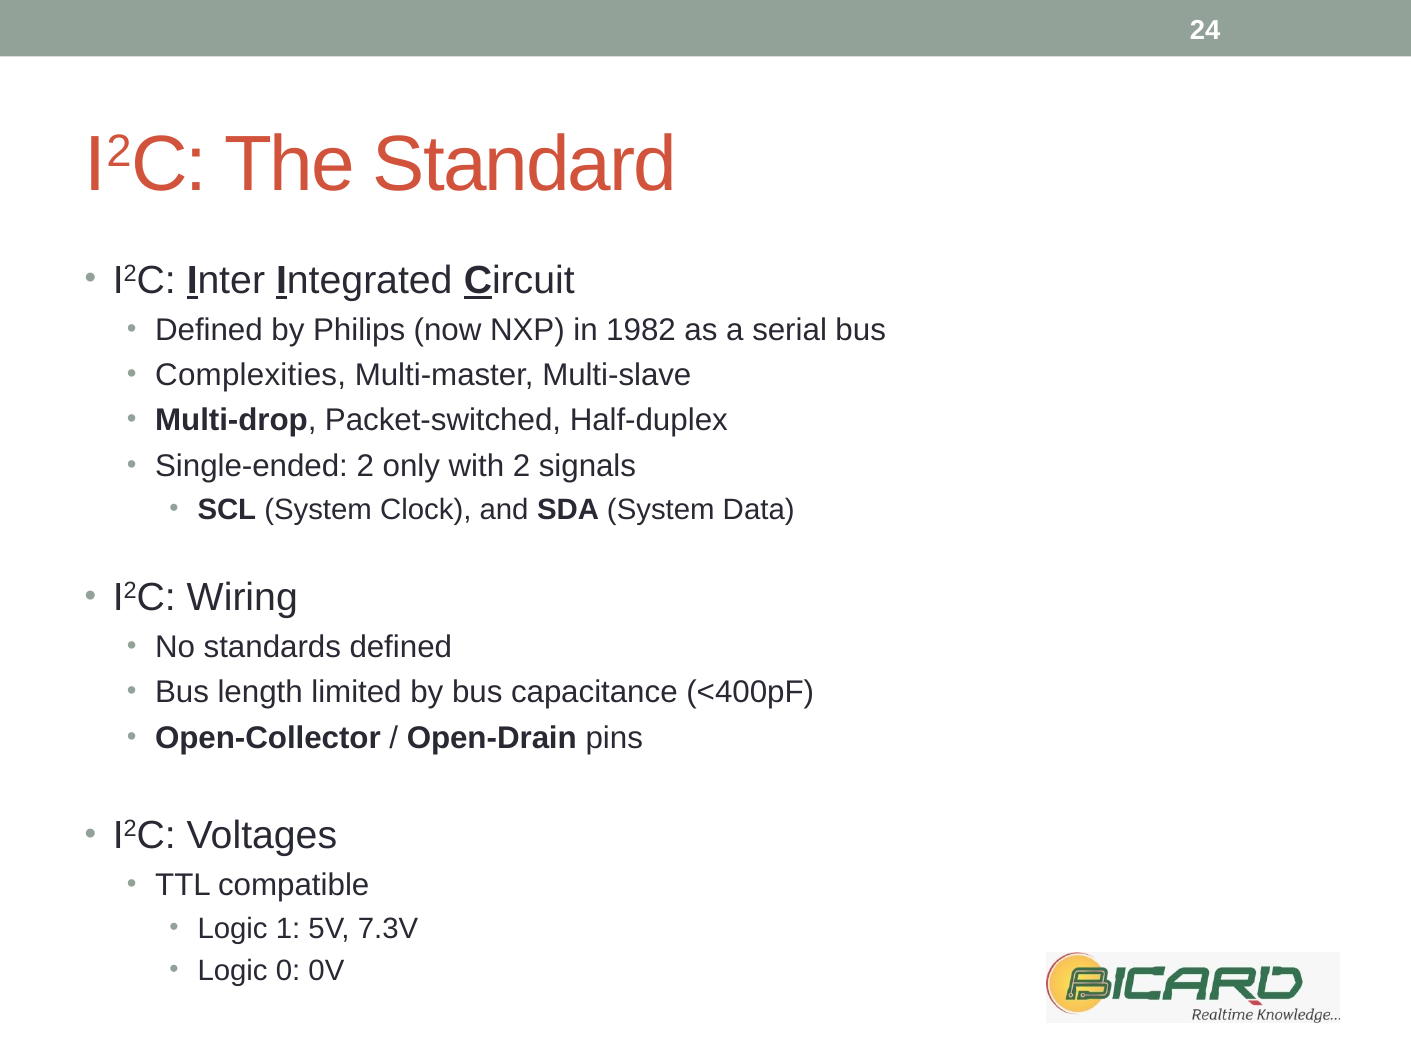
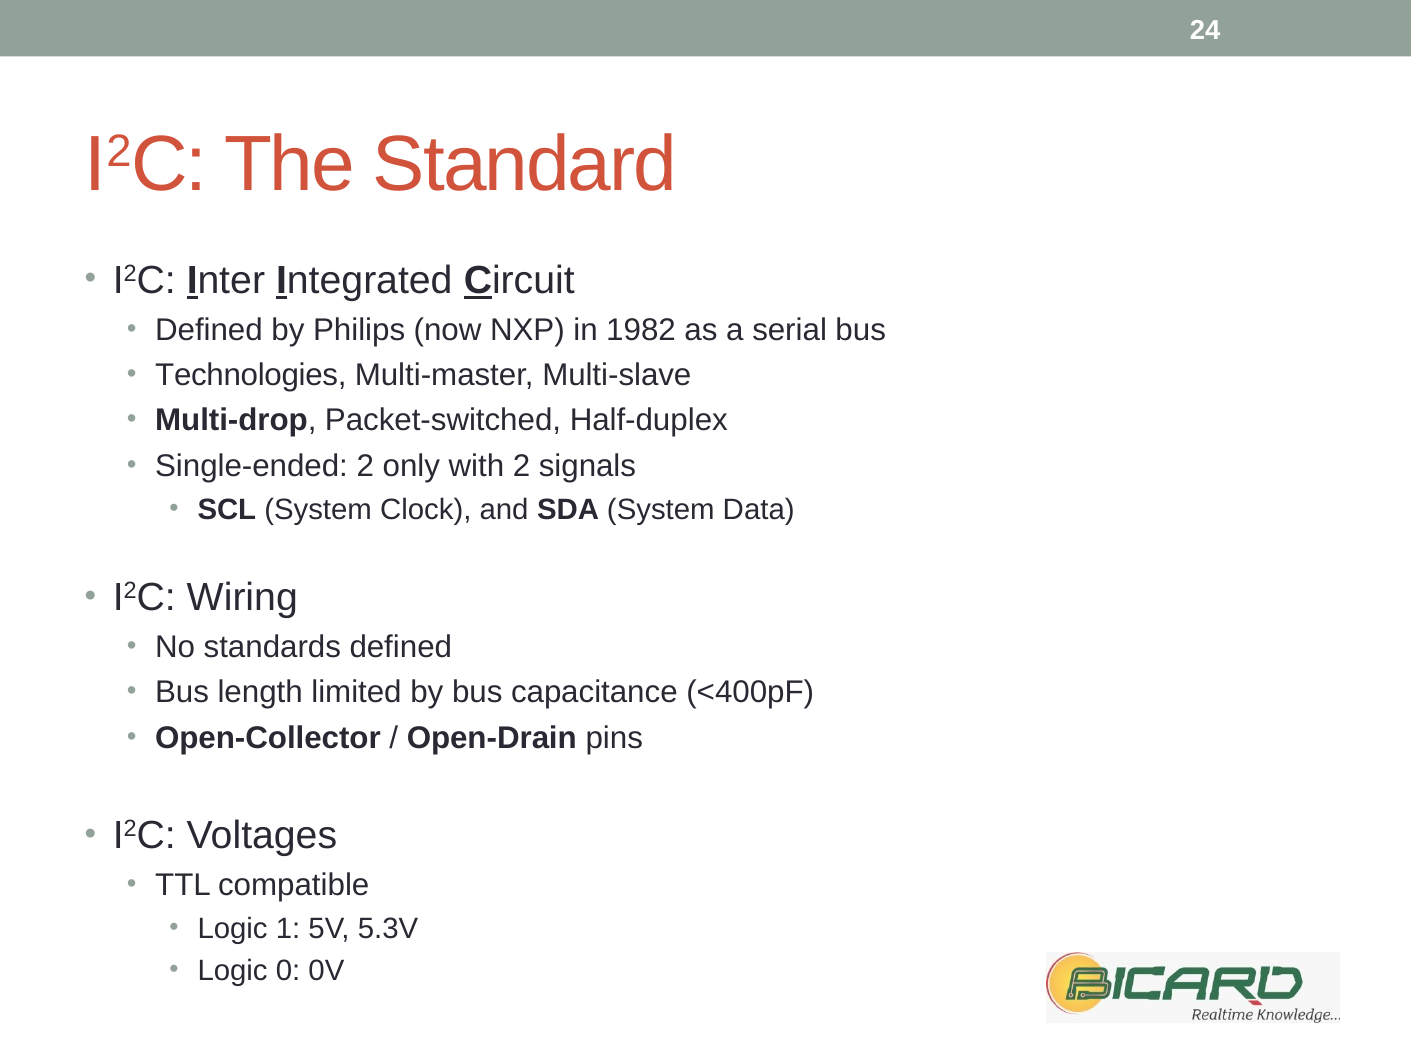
Complexities: Complexities -> Technologies
7.3V: 7.3V -> 5.3V
